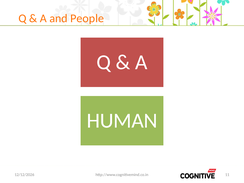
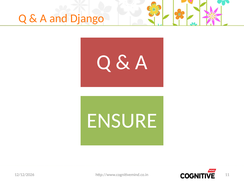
People: People -> Django
HUMAN: HUMAN -> ENSURE
